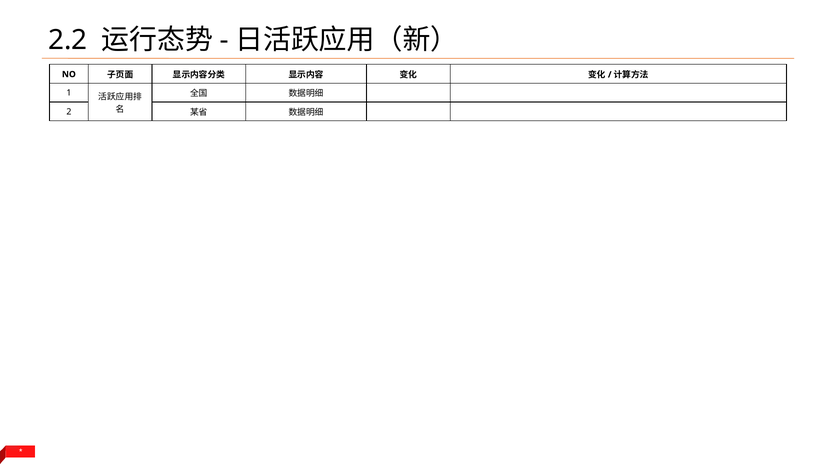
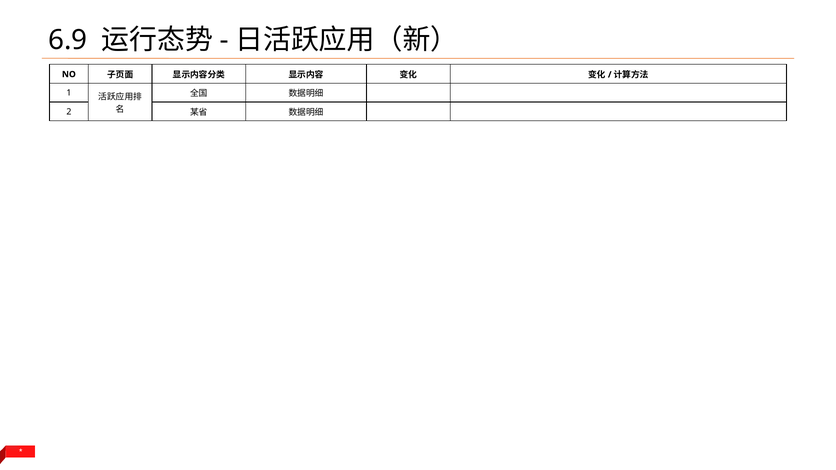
2.2: 2.2 -> 6.9
